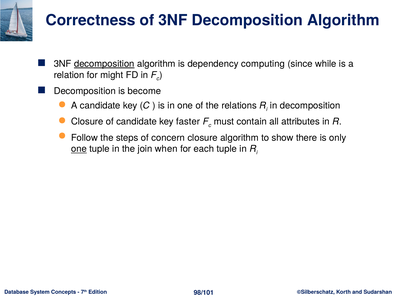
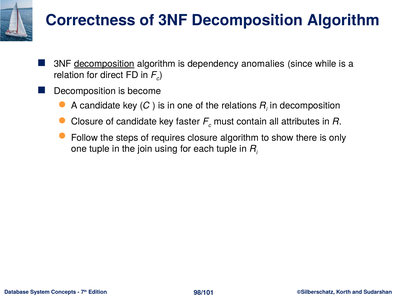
computing: computing -> anomalies
might: might -> direct
concern: concern -> requires
one at (79, 149) underline: present -> none
when: when -> using
